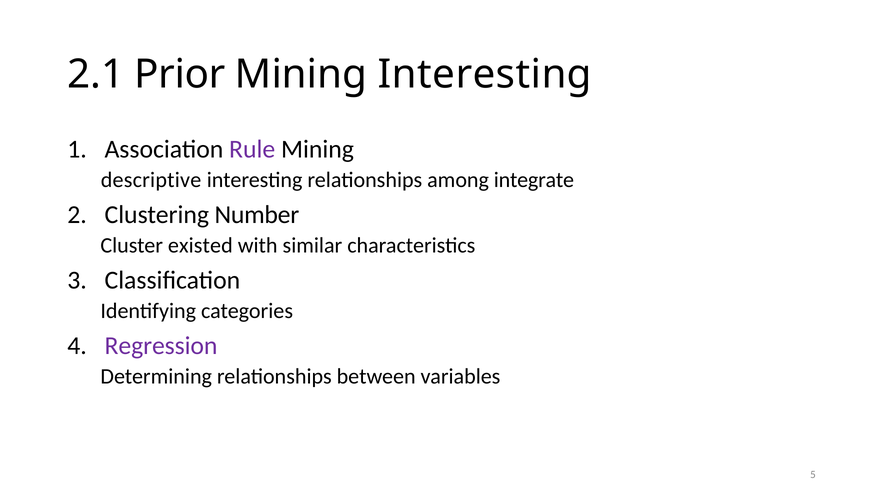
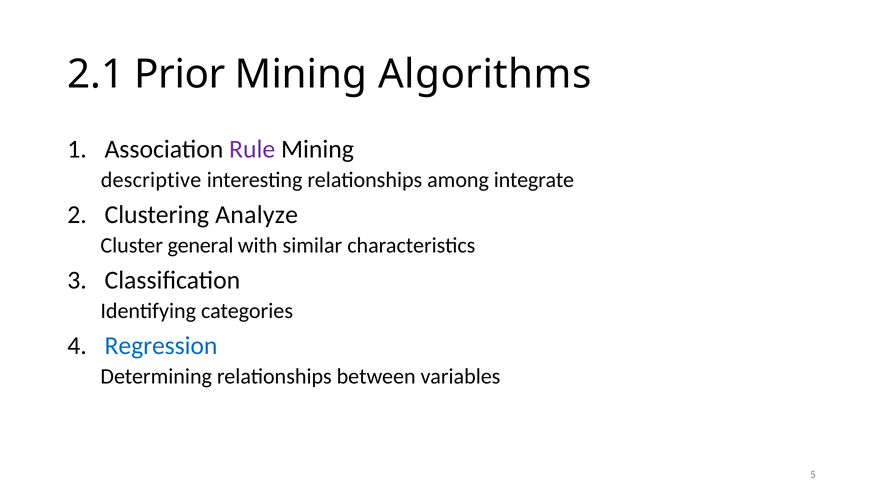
Mining Interesting: Interesting -> Algorithms
Number: Number -> Analyze
existed: existed -> general
Regression colour: purple -> blue
